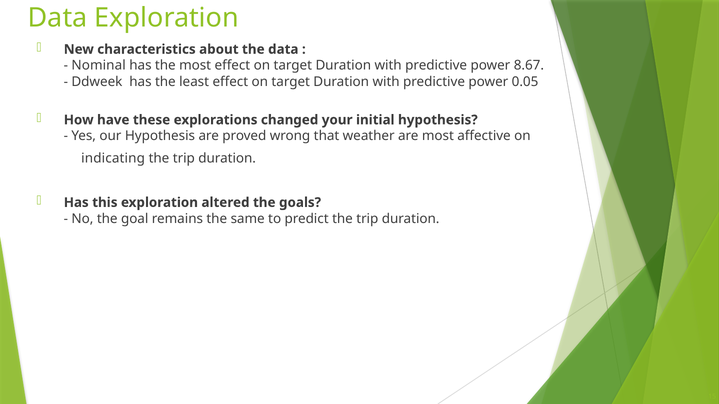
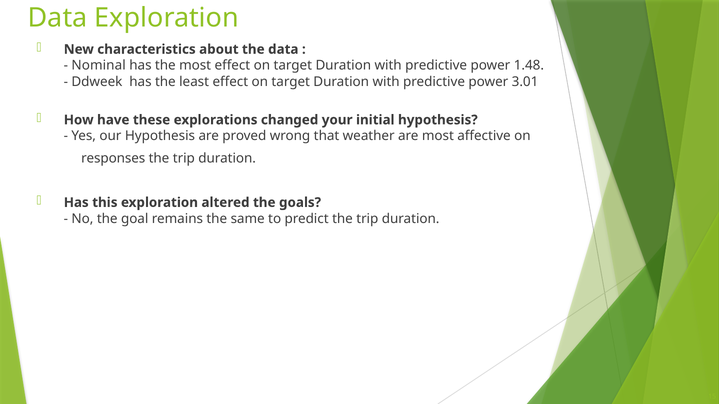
8.67: 8.67 -> 1.48
0.05: 0.05 -> 3.01
indicating: indicating -> responses
